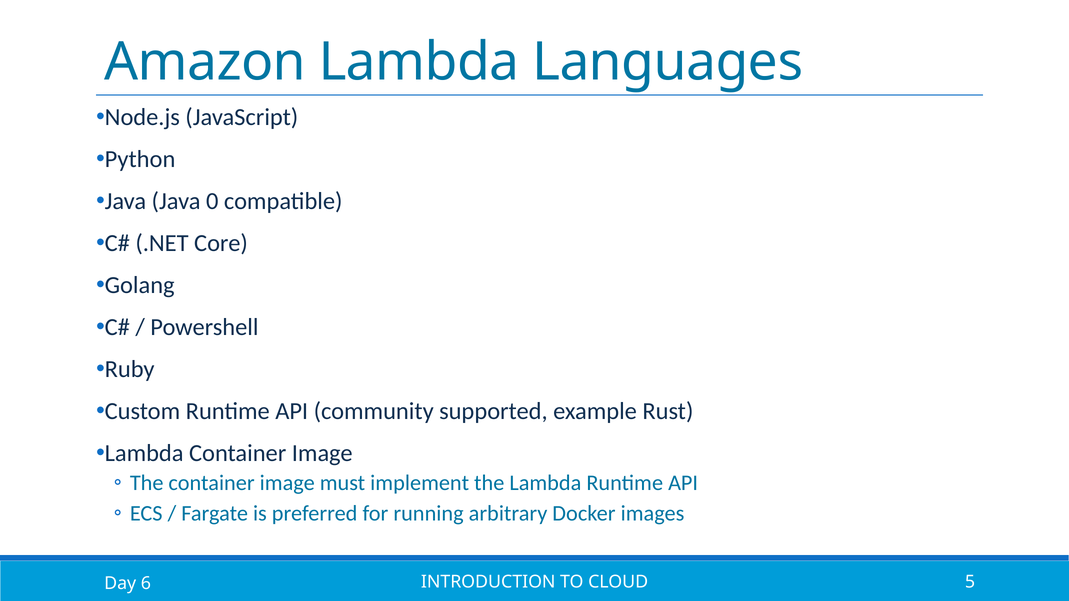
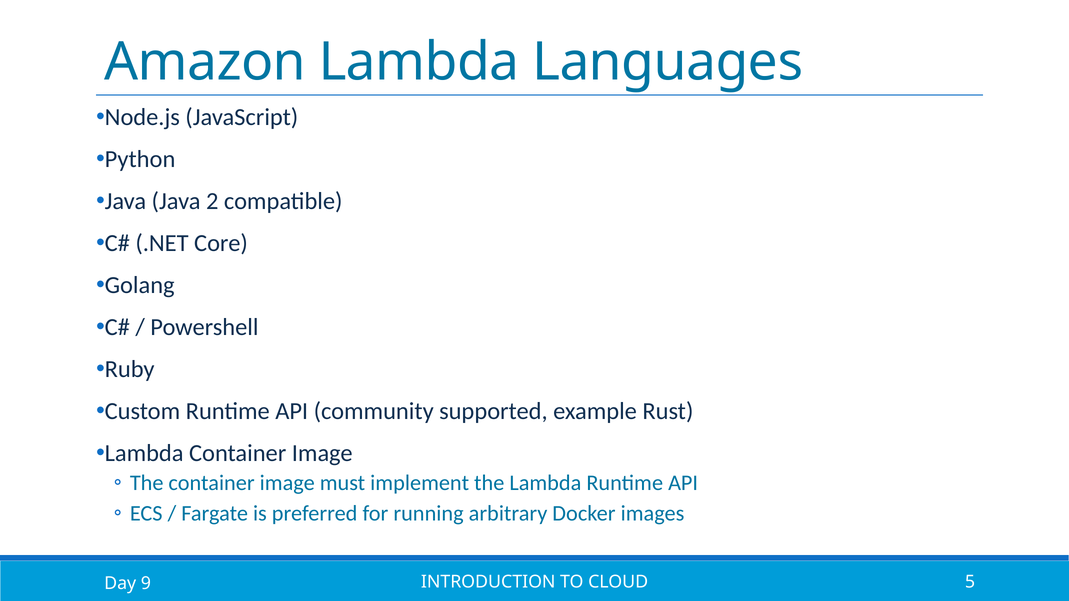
0: 0 -> 2
6: 6 -> 9
